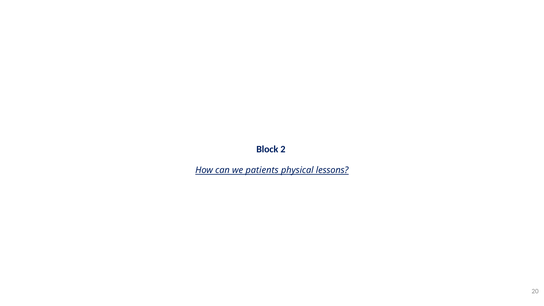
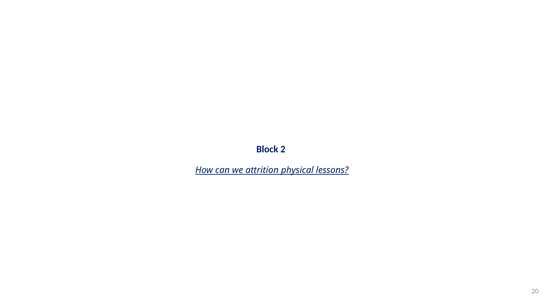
patients: patients -> attrition
